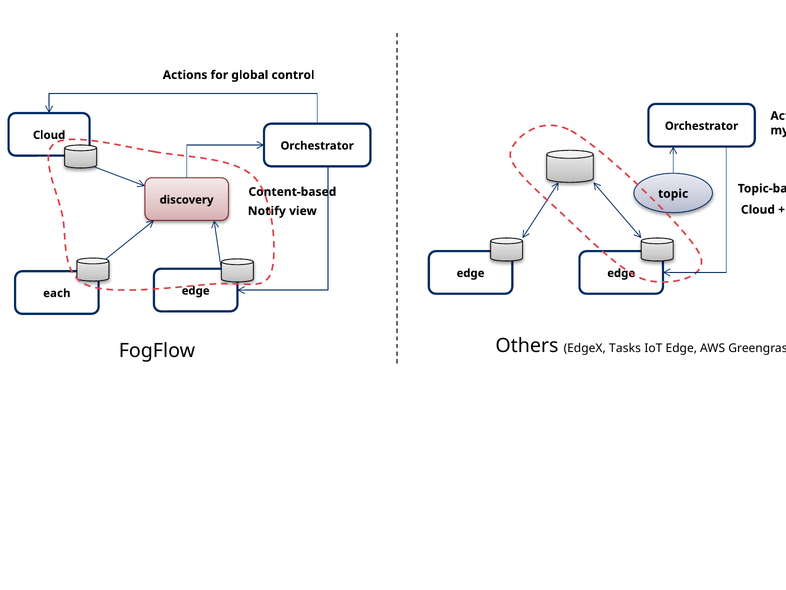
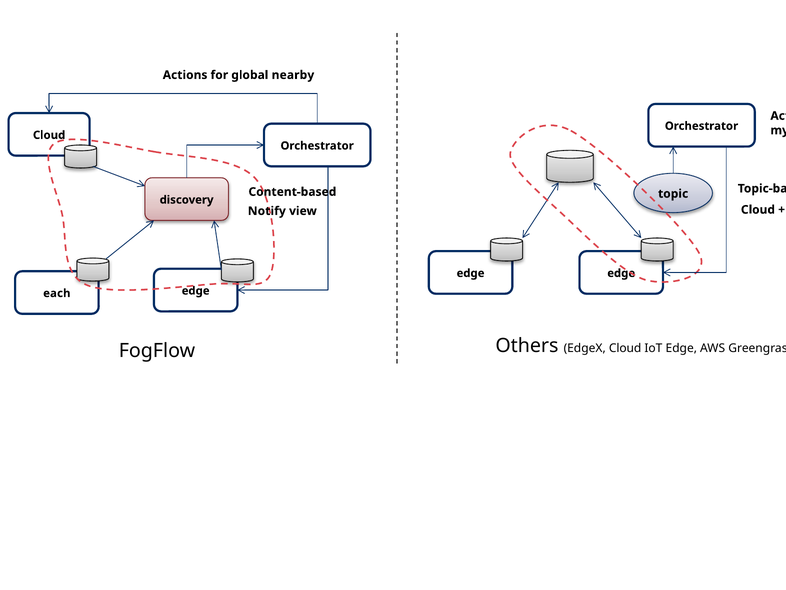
control: control -> nearby
EdgeX Tasks: Tasks -> Cloud
